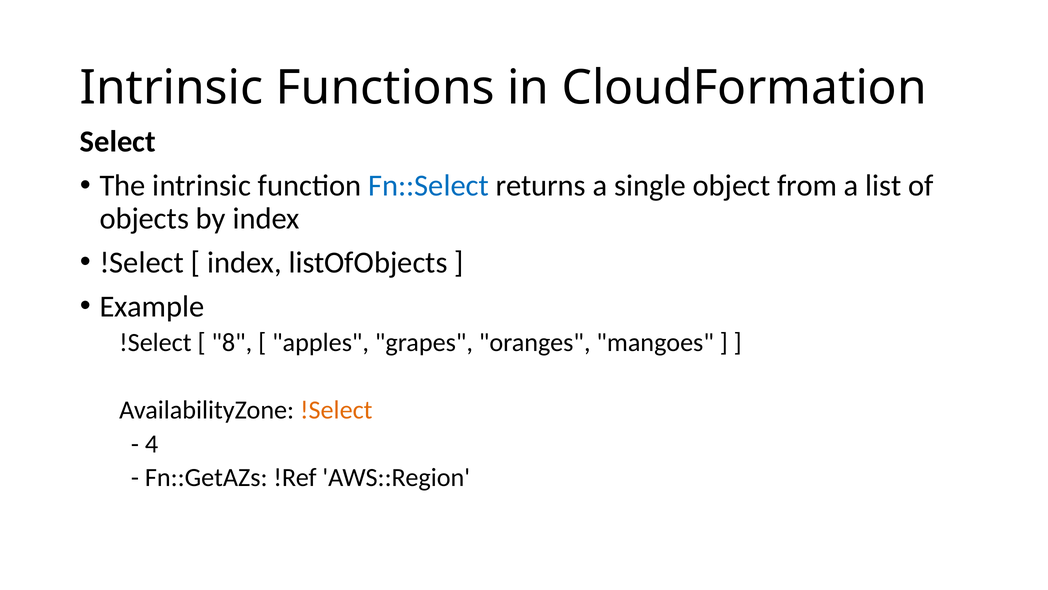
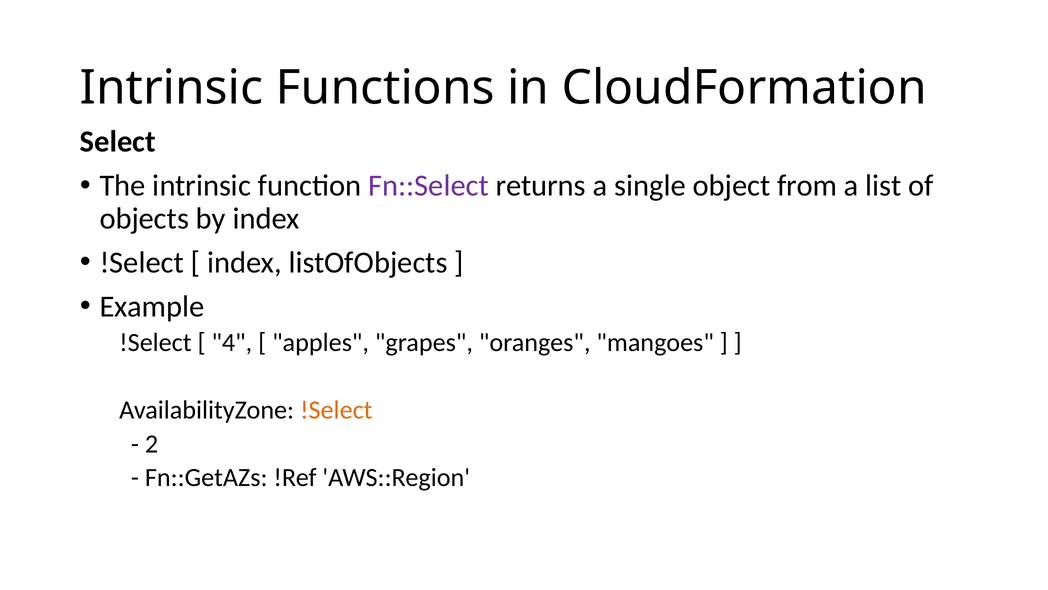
Fn::Select colour: blue -> purple
8: 8 -> 4
4: 4 -> 2
